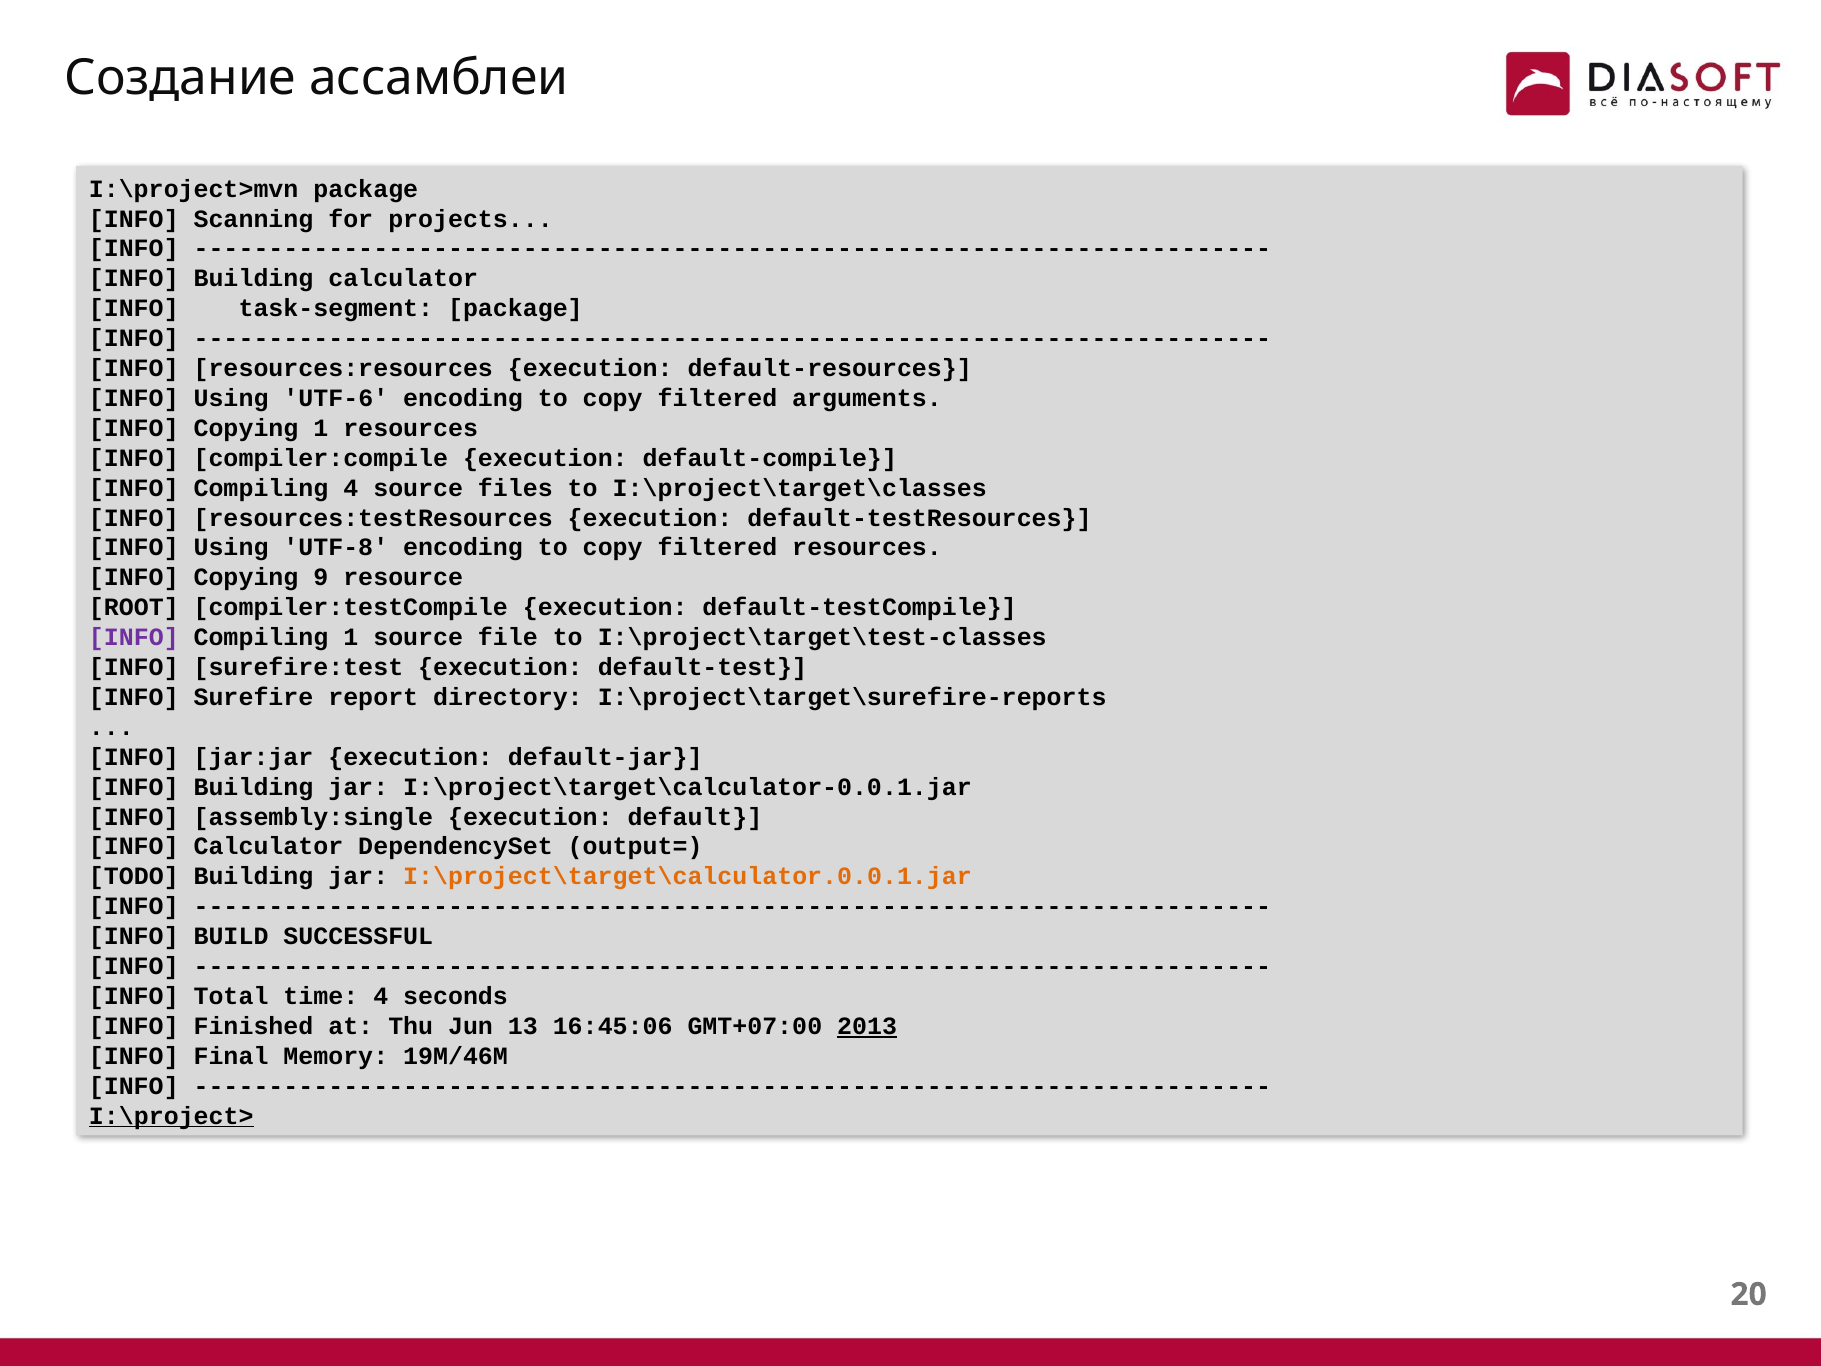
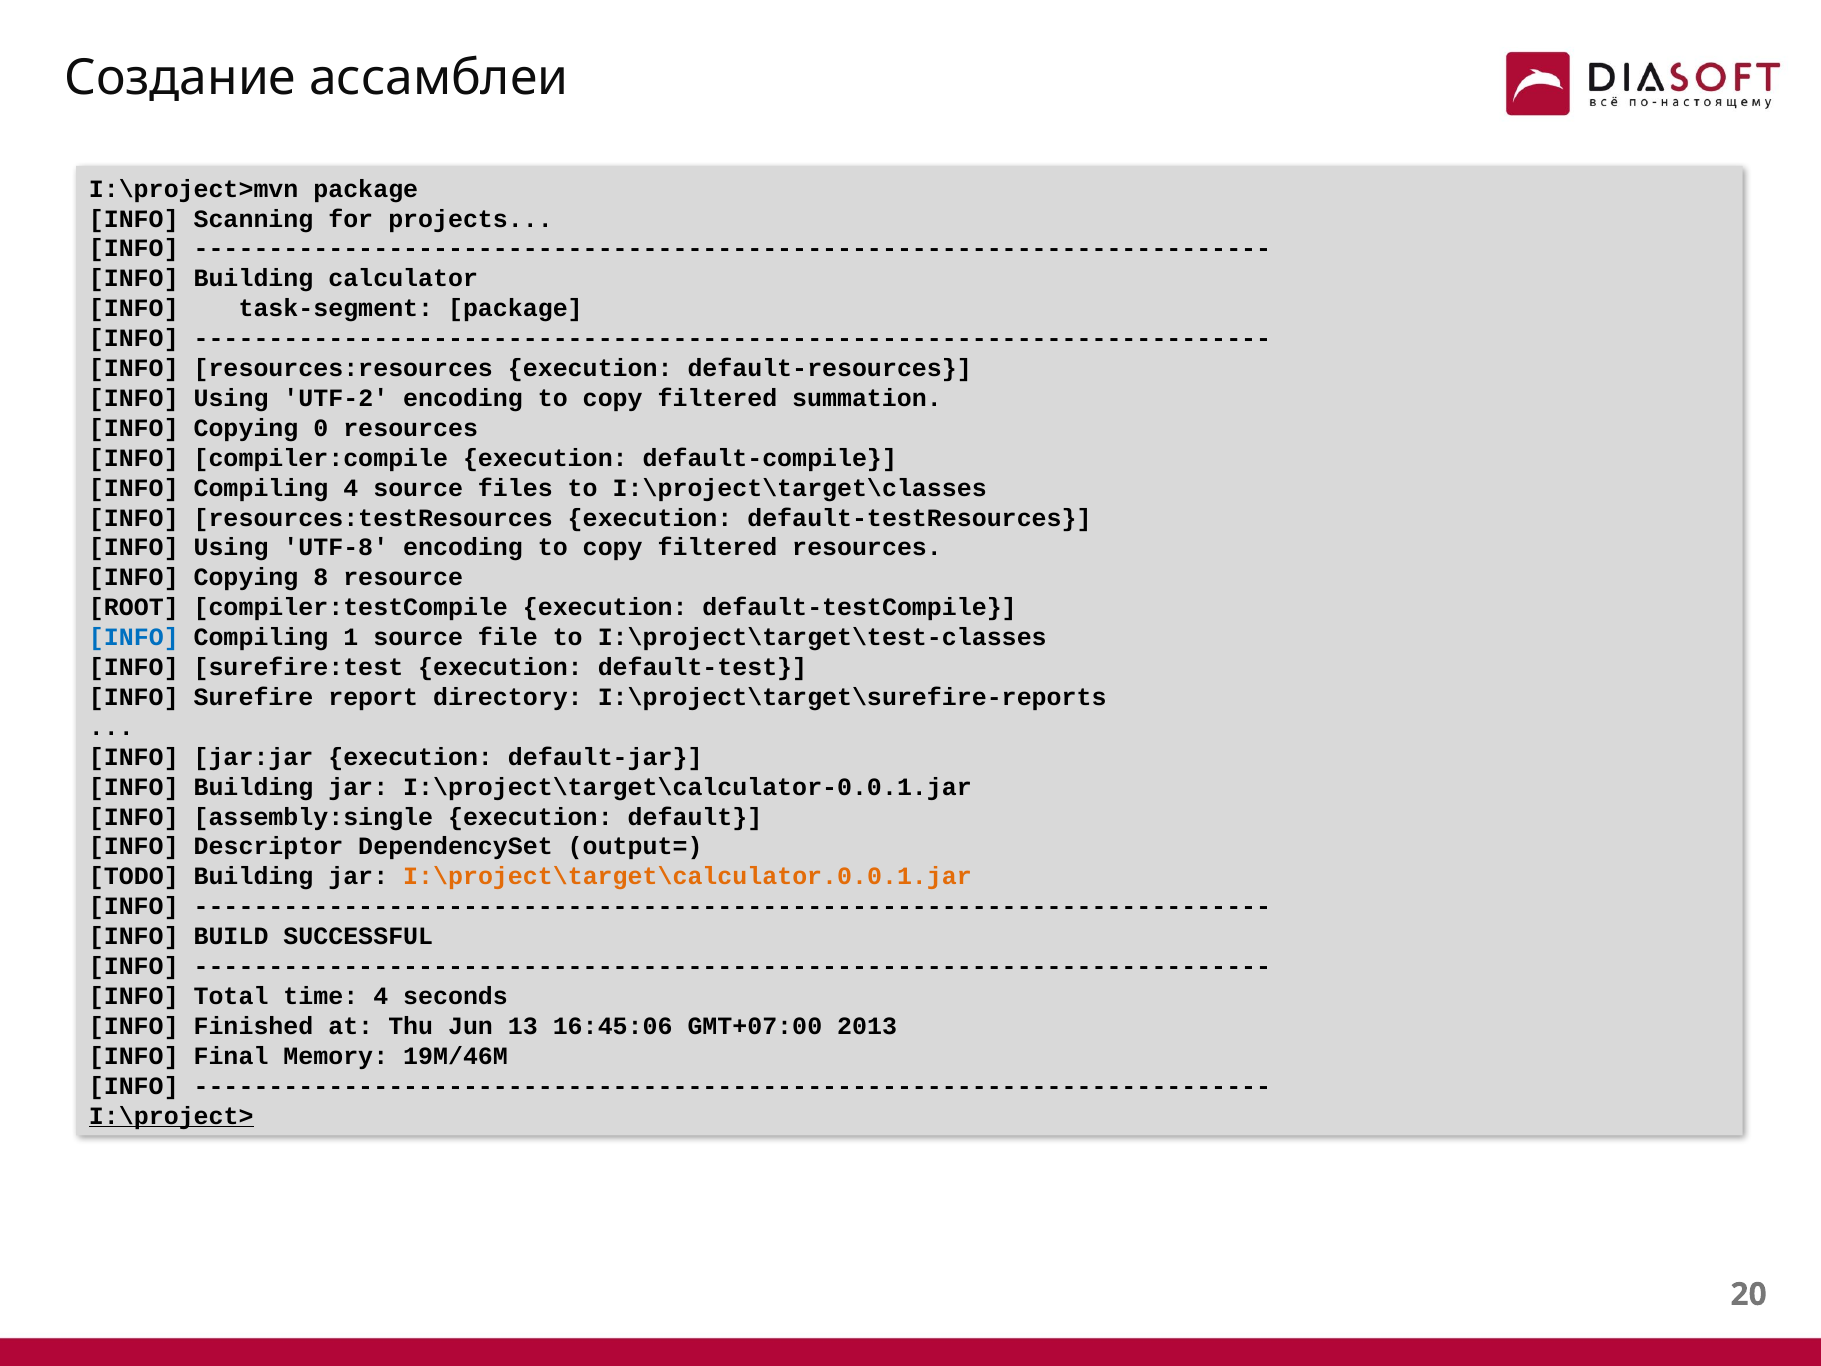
UTF-6: UTF-6 -> UTF-2
arguments: arguments -> summation
Copying 1: 1 -> 0
9: 9 -> 8
INFO at (134, 637) colour: purple -> blue
INFO Calculator: Calculator -> Descriptor
2013 underline: present -> none
